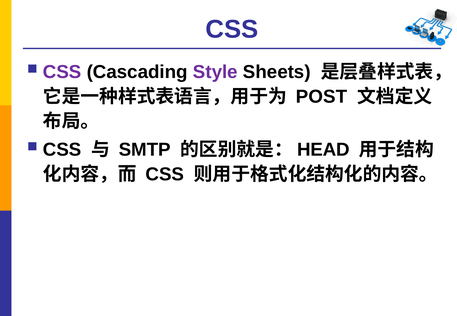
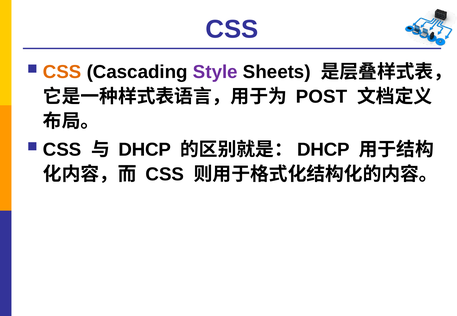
CSS at (62, 72) colour: purple -> orange
SMTP at (145, 150): SMTP -> DHCP
HEAD at (323, 150): HEAD -> DHCP
